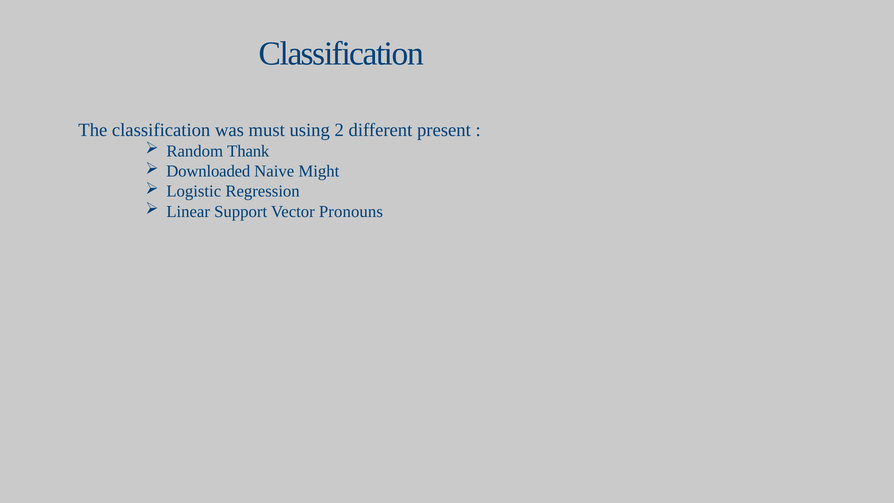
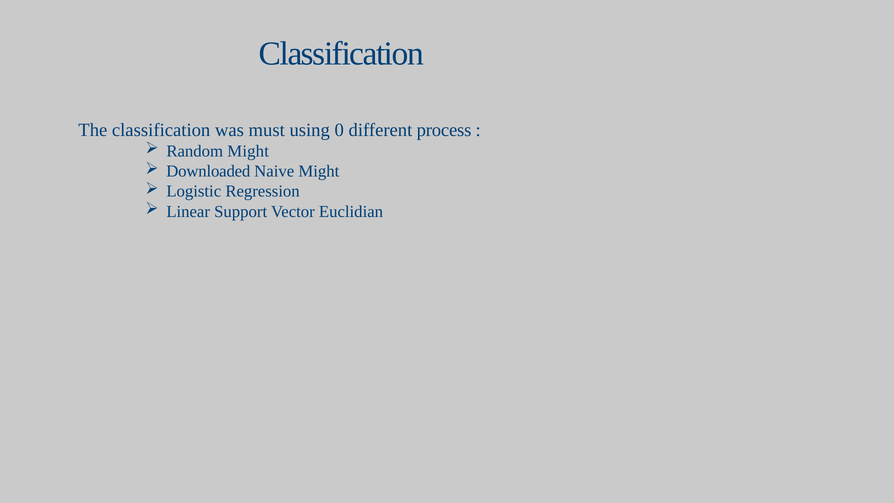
2: 2 -> 0
present: present -> process
Random Thank: Thank -> Might
Pronouns: Pronouns -> Euclidian
